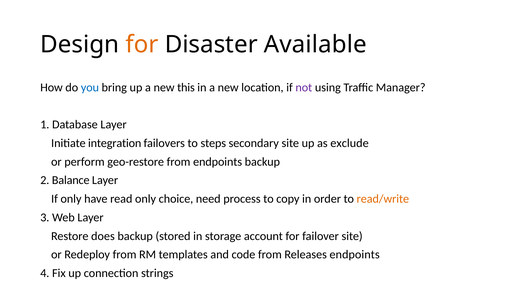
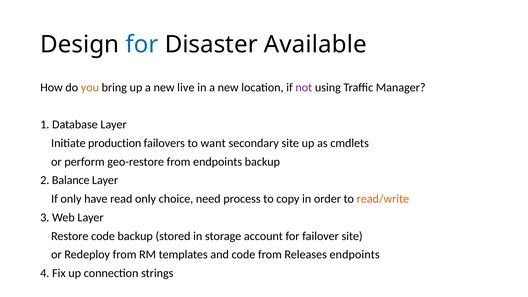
for at (142, 44) colour: orange -> blue
you colour: blue -> orange
this: this -> live
integration: integration -> production
steps: steps -> want
exclude: exclude -> cmdlets
Restore does: does -> code
